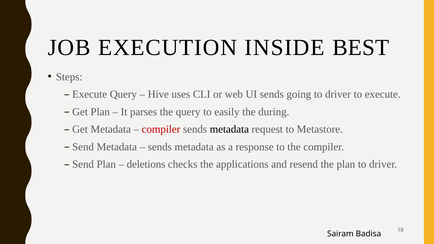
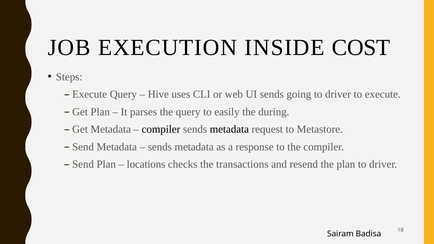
BEST: BEST -> COST
compiler at (161, 129) colour: red -> black
deletions: deletions -> locations
applications: applications -> transactions
